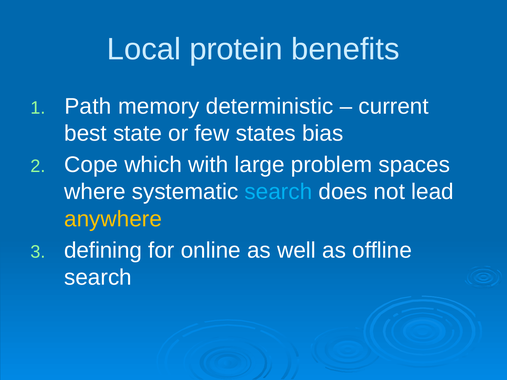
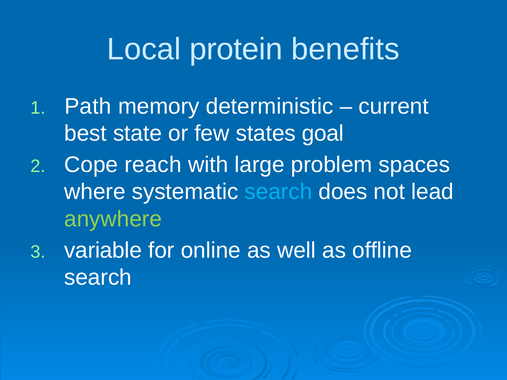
bias: bias -> goal
which: which -> reach
anywhere colour: yellow -> light green
defining: defining -> variable
